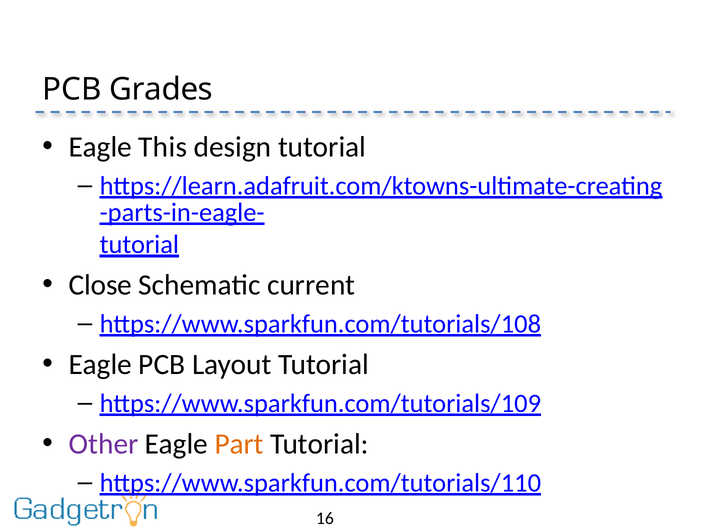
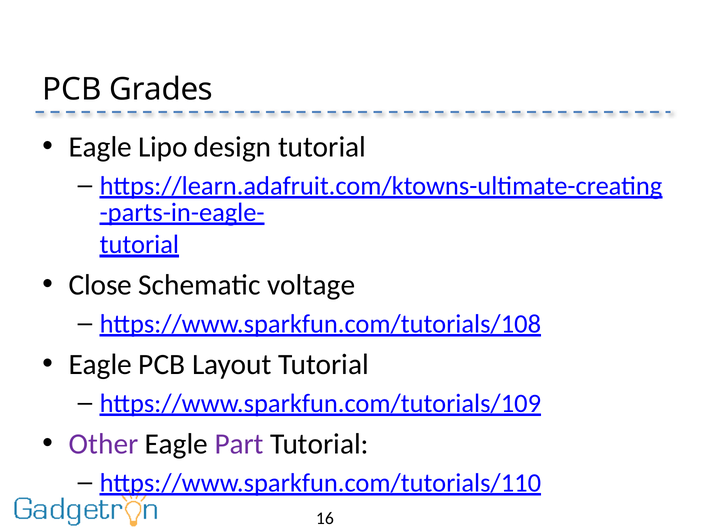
This: This -> Lipo
current: current -> voltage
Part colour: orange -> purple
